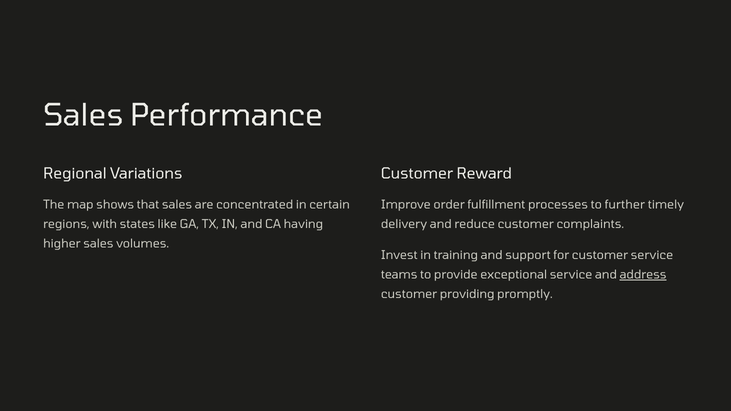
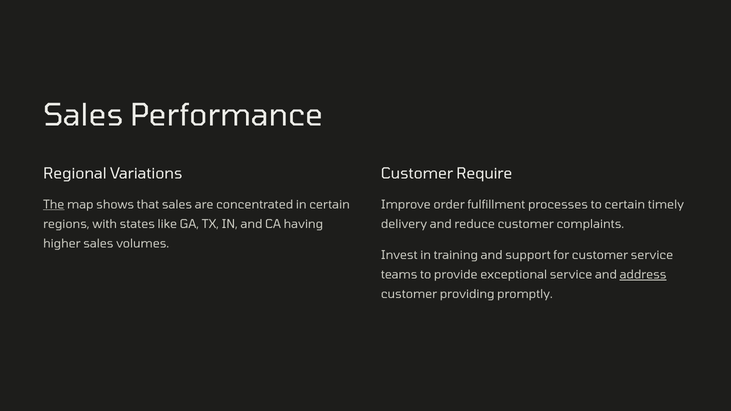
Reward: Reward -> Require
to further: further -> certain
The underline: none -> present
